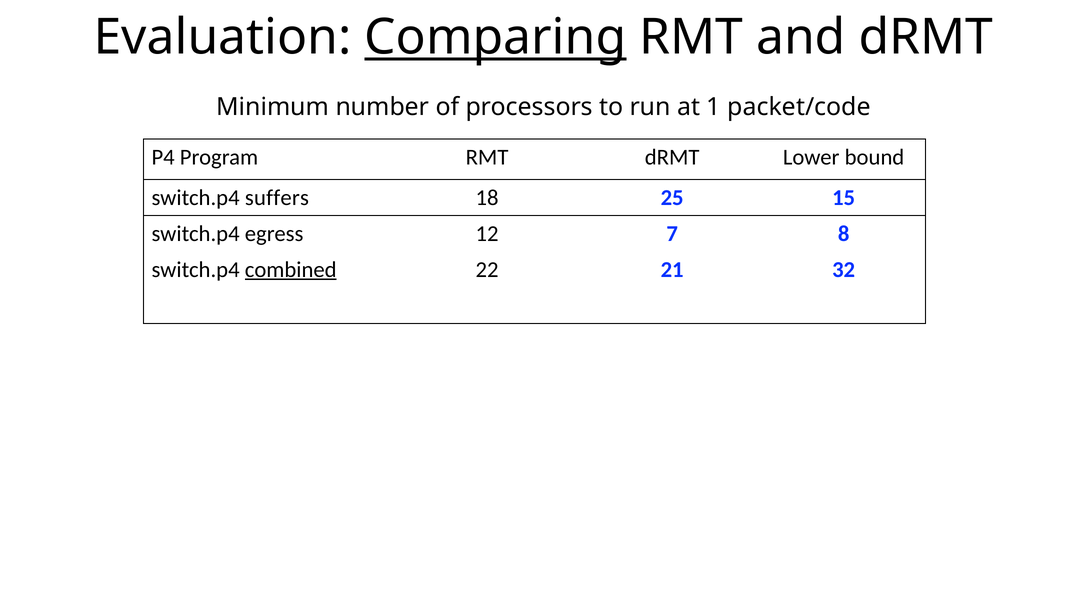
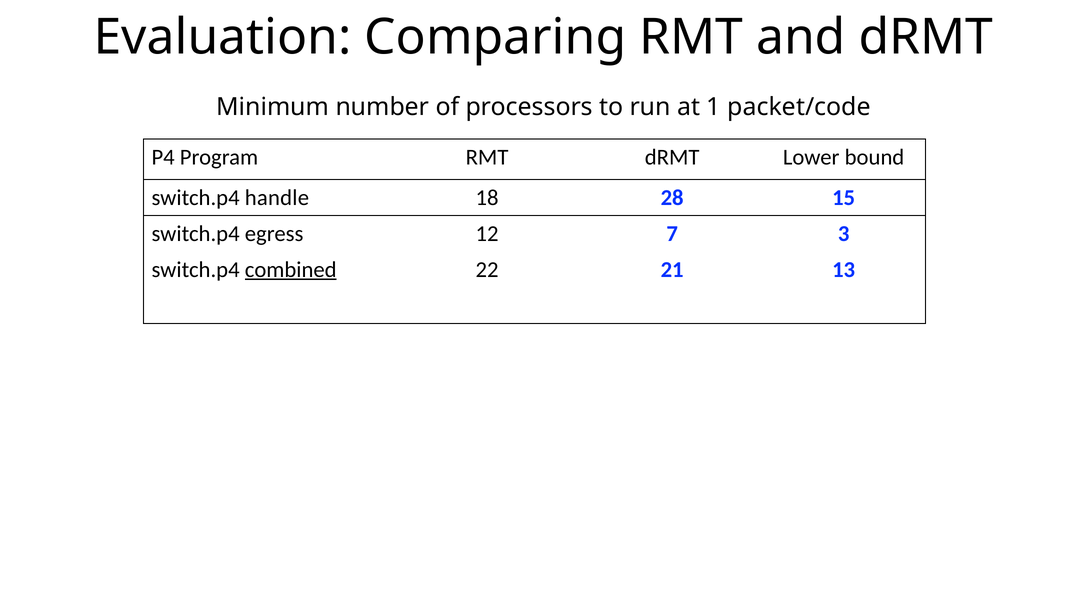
Comparing underline: present -> none
suffers: suffers -> handle
25: 25 -> 28
8: 8 -> 3
32: 32 -> 13
